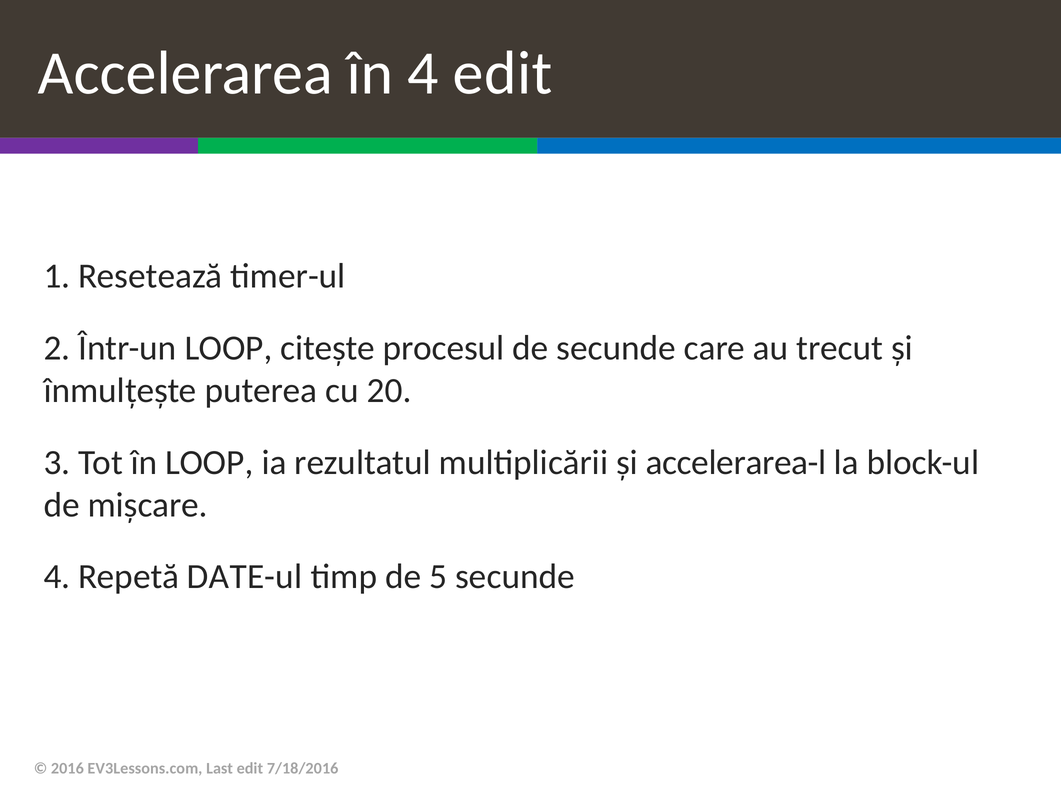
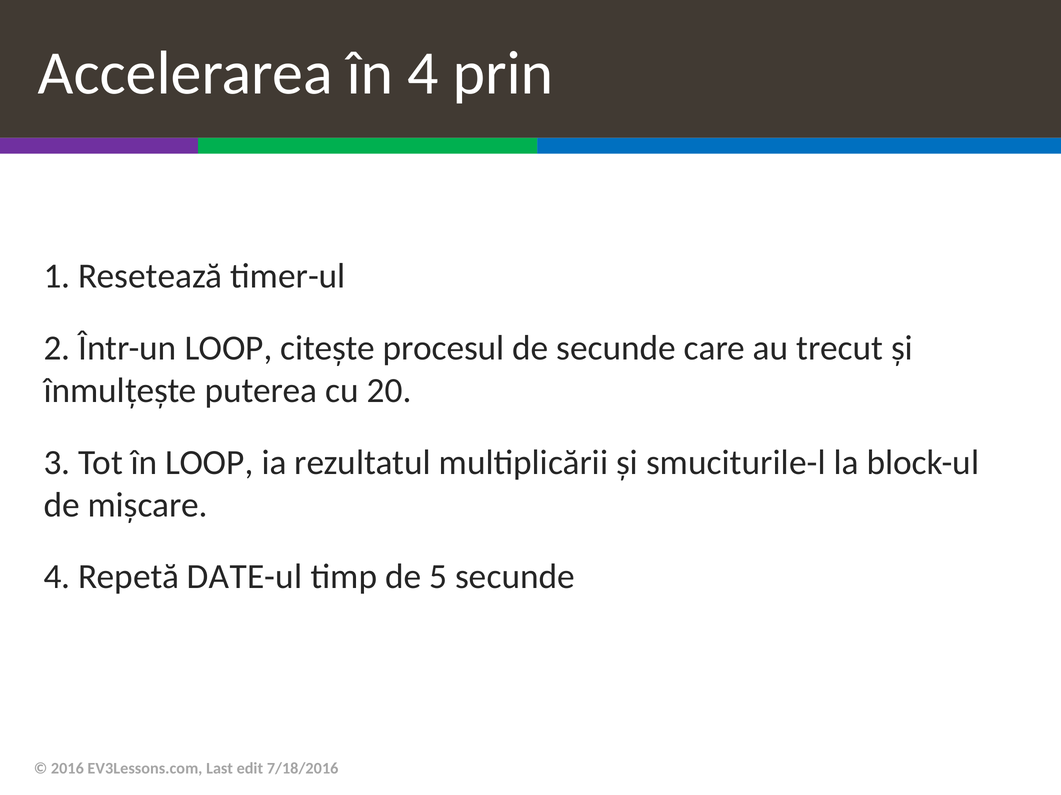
4 edit: edit -> prin
accelerarea-l: accelerarea-l -> smuciturile-l
